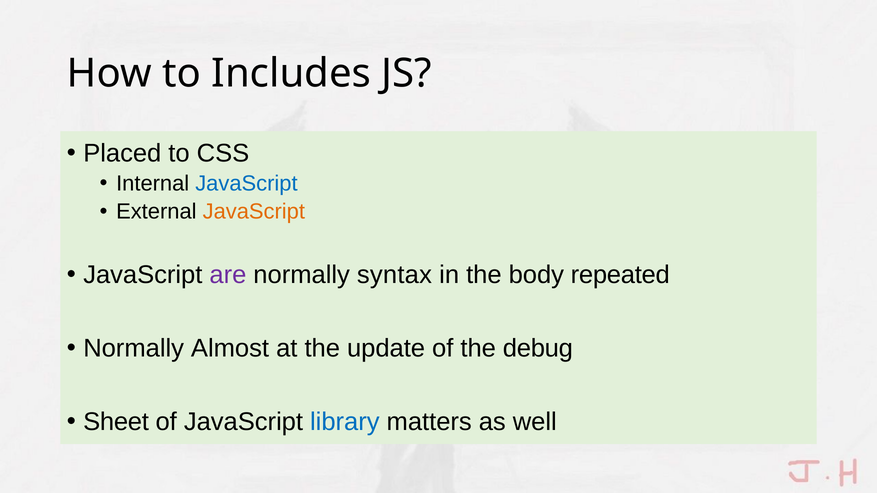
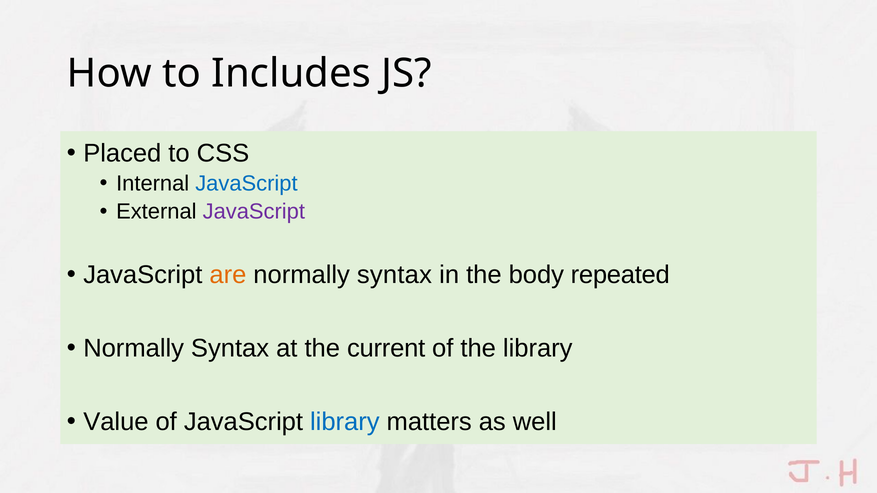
JavaScript at (254, 212) colour: orange -> purple
are colour: purple -> orange
Almost at (230, 348): Almost -> Syntax
update: update -> current
the debug: debug -> library
Sheet: Sheet -> Value
